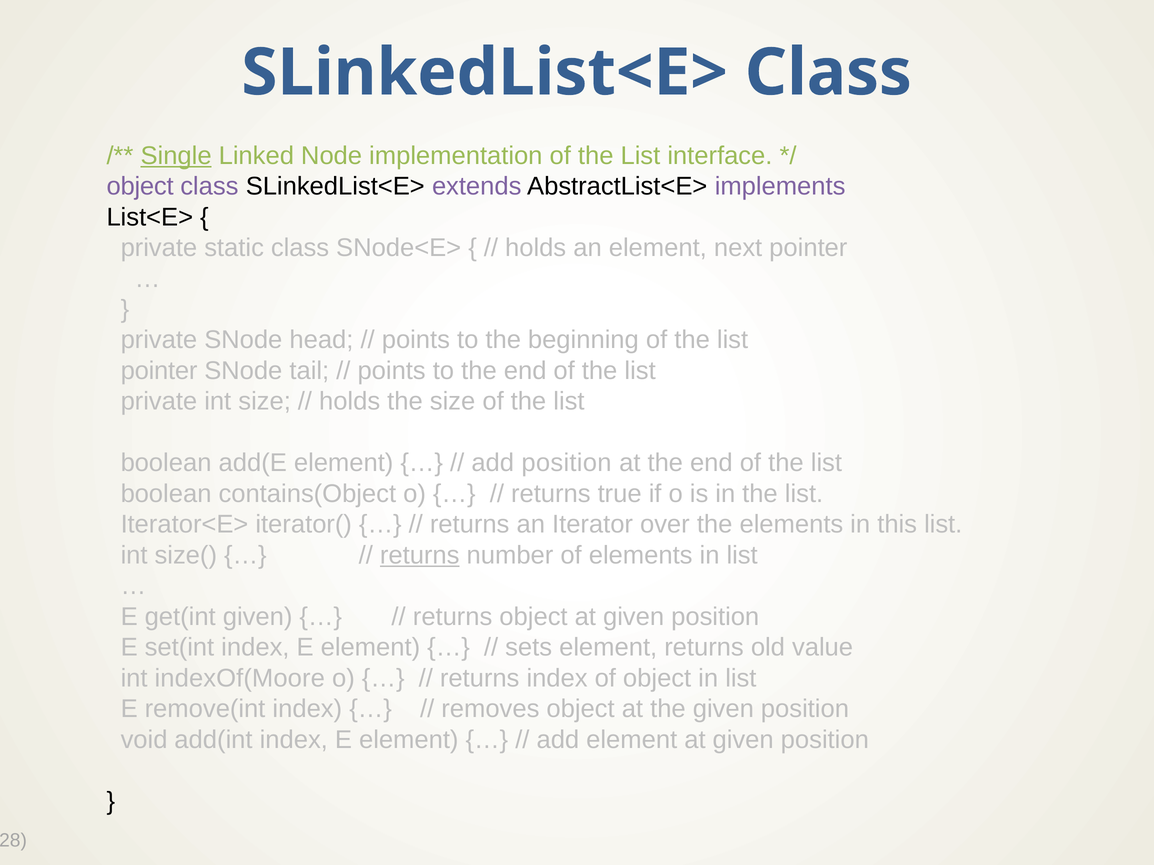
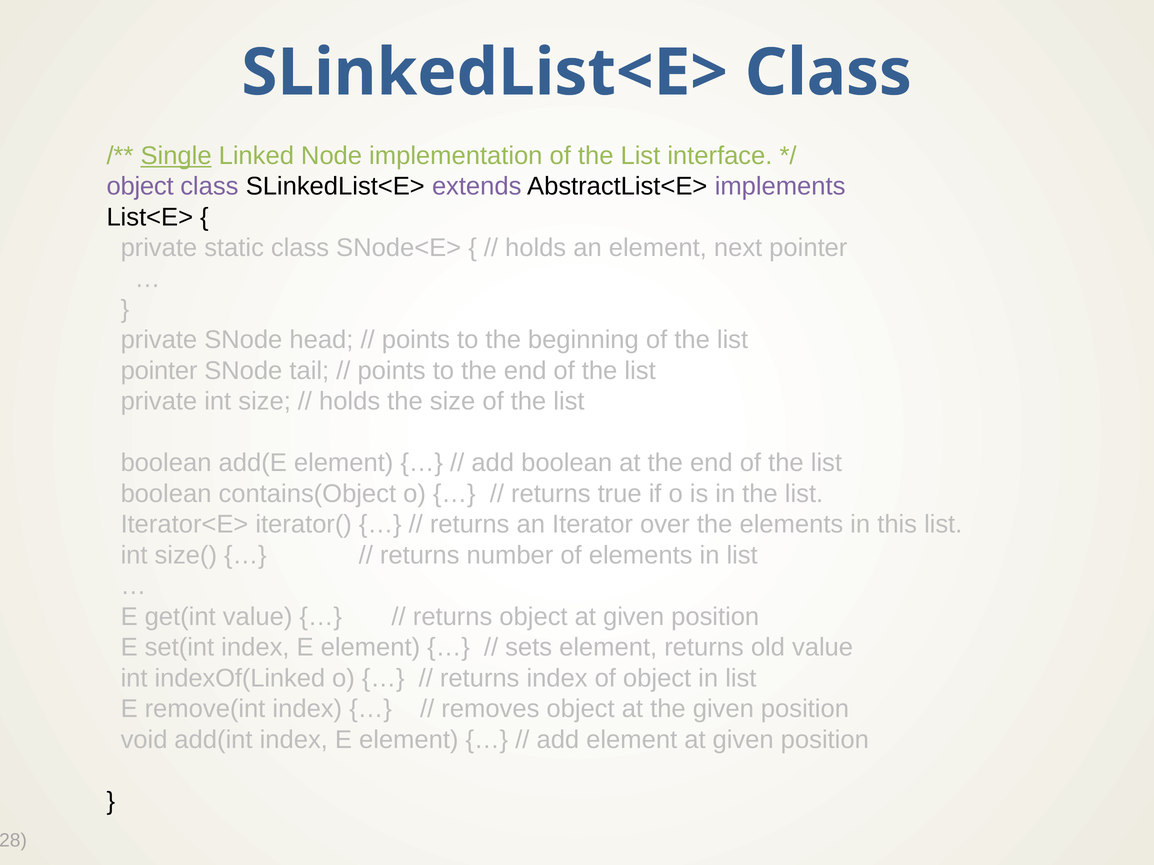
add position: position -> boolean
returns at (420, 556) underline: present -> none
get(int given: given -> value
indexOf(Moore: indexOf(Moore -> indexOf(Linked
